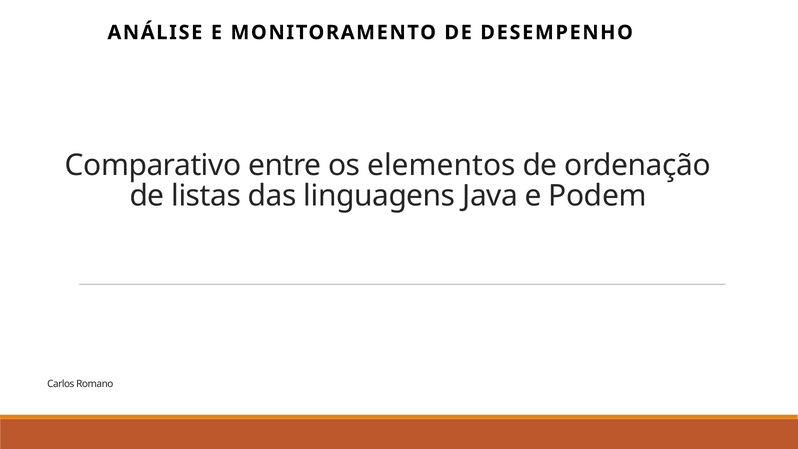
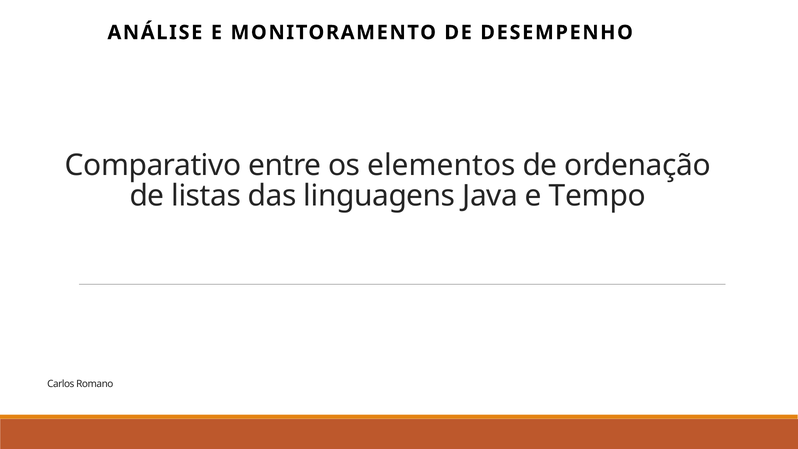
Podem: Podem -> Tempo
